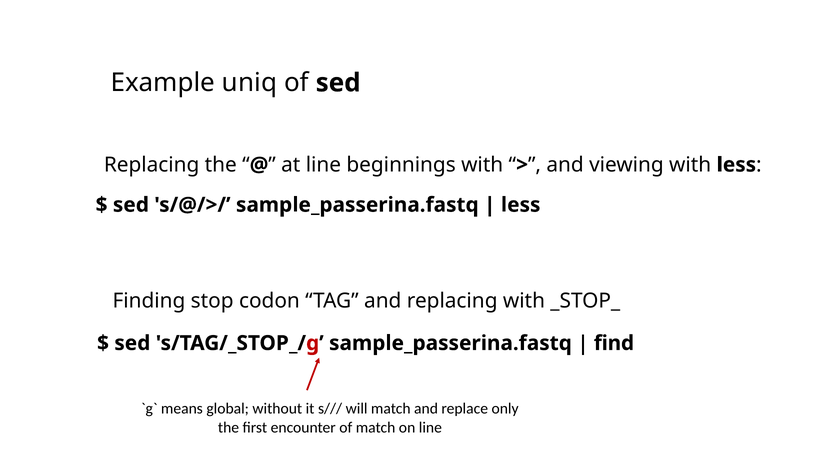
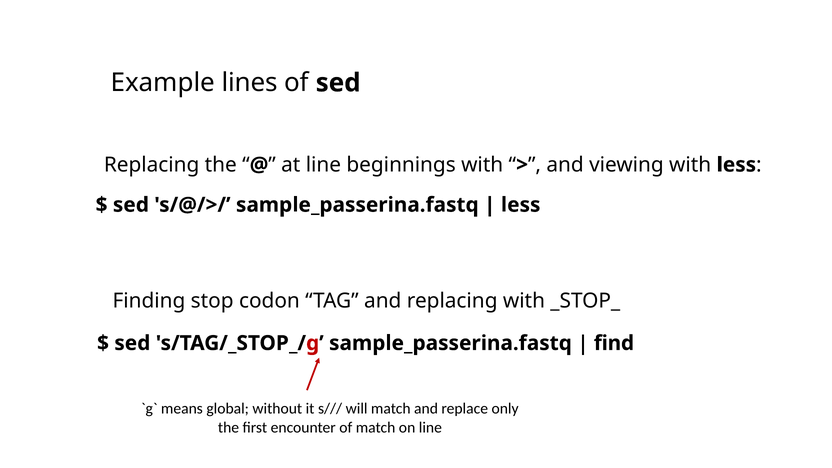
uniq: uniq -> lines
